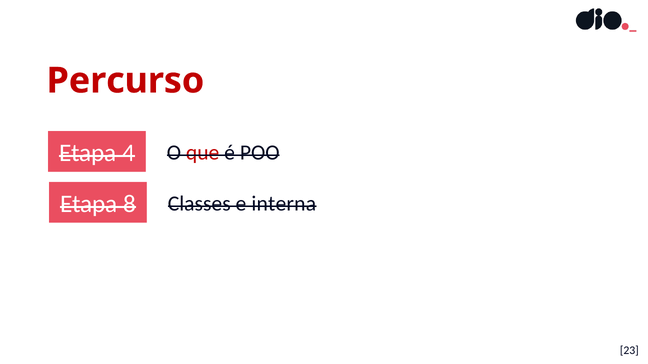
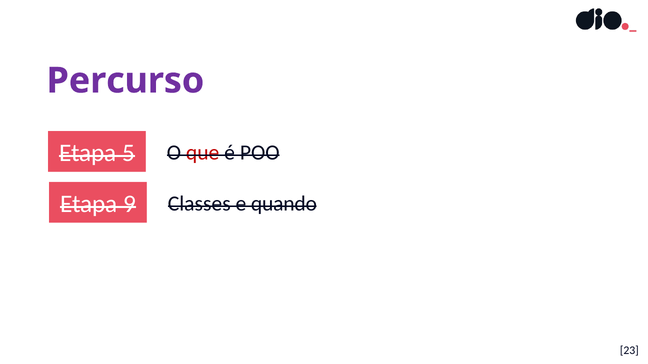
Percurso colour: red -> purple
4: 4 -> 5
8: 8 -> 9
interna: interna -> quando
